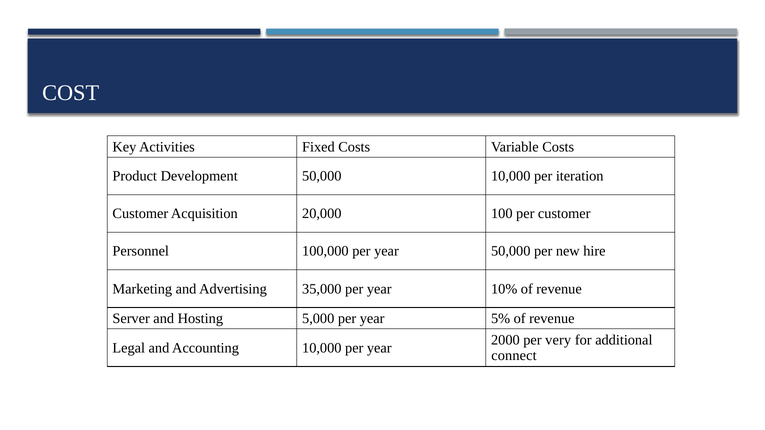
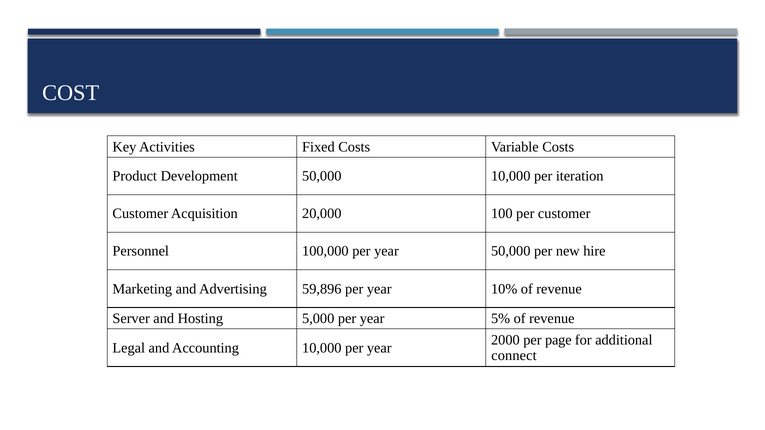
35,000: 35,000 -> 59,896
very: very -> page
